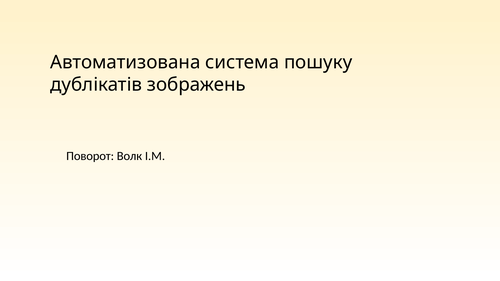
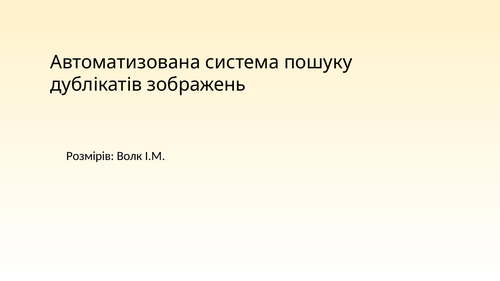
Поворот: Поворот -> Розмірів
